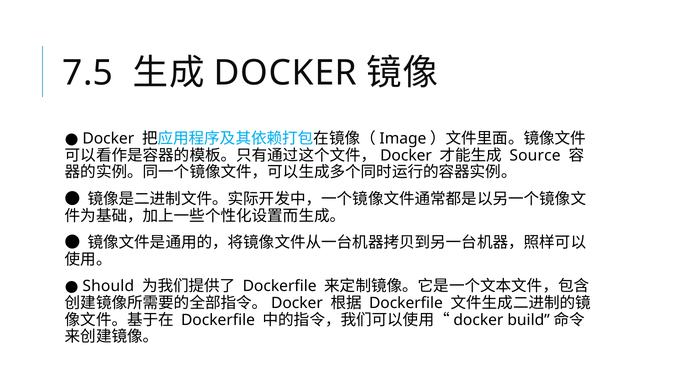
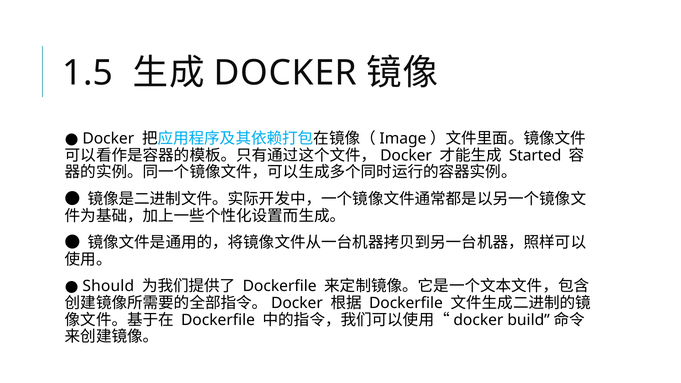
7.5: 7.5 -> 1.5
Source: Source -> Started
